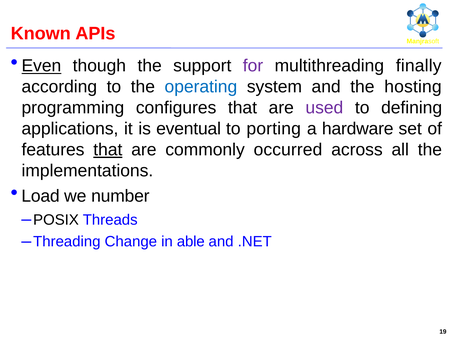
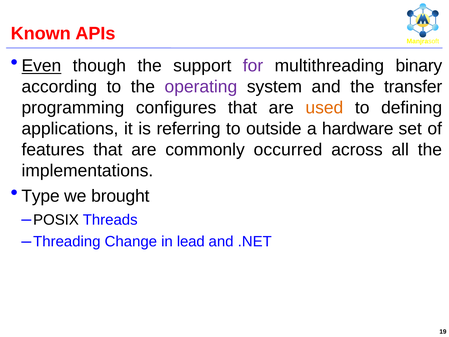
finally: finally -> binary
operating colour: blue -> purple
hosting: hosting -> transfer
used colour: purple -> orange
eventual: eventual -> referring
porting: porting -> outside
that at (108, 150) underline: present -> none
Load: Load -> Type
number: number -> brought
able: able -> lead
